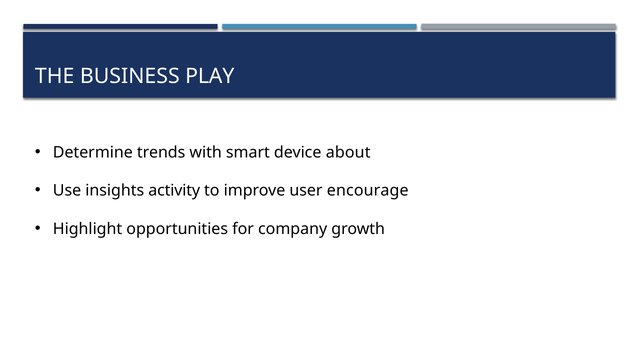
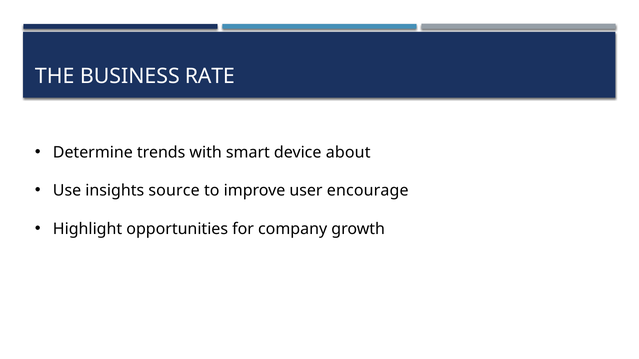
PLAY: PLAY -> RATE
activity: activity -> source
